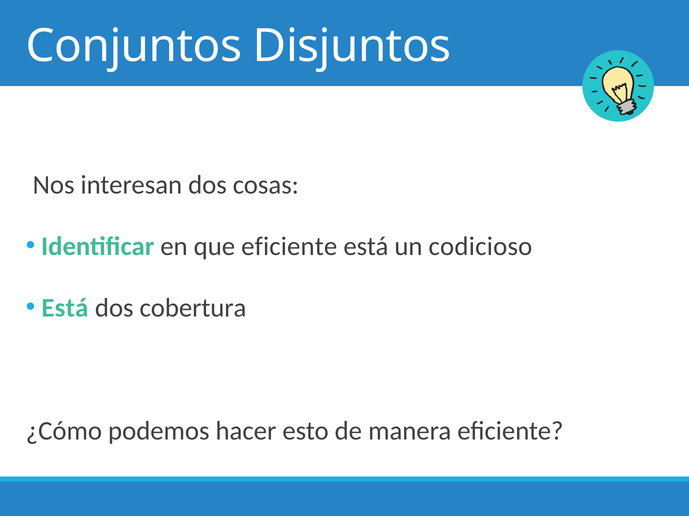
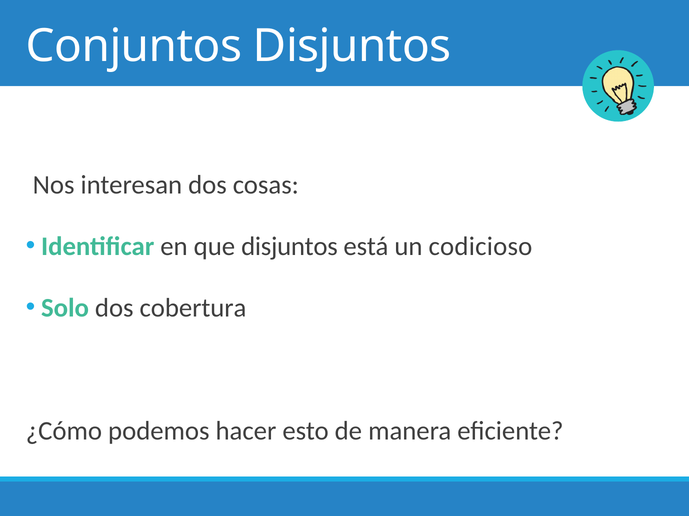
que eficiente: eficiente -> disjuntos
Está at (65, 308): Está -> Solo
